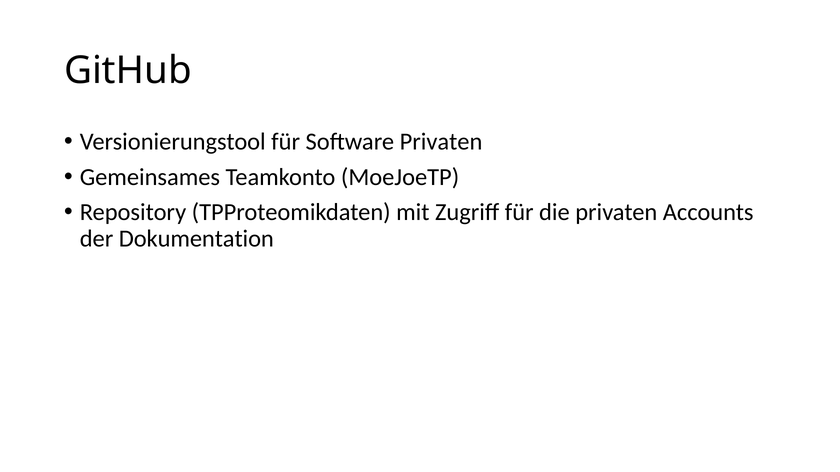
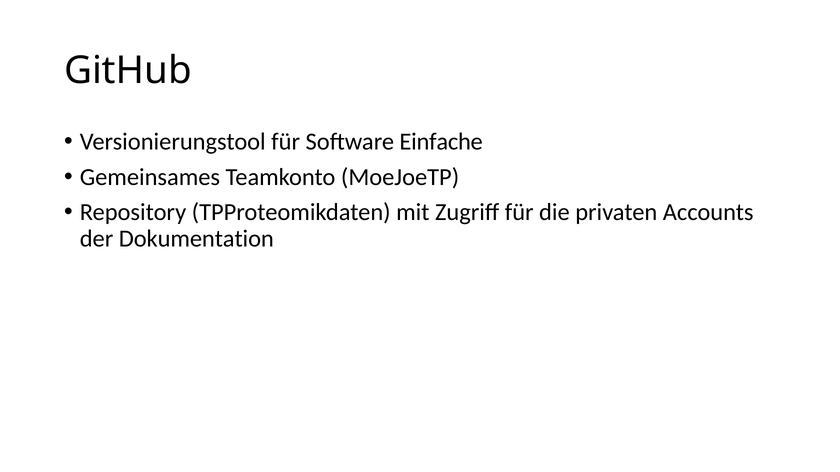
Software Privaten: Privaten -> Einfache
